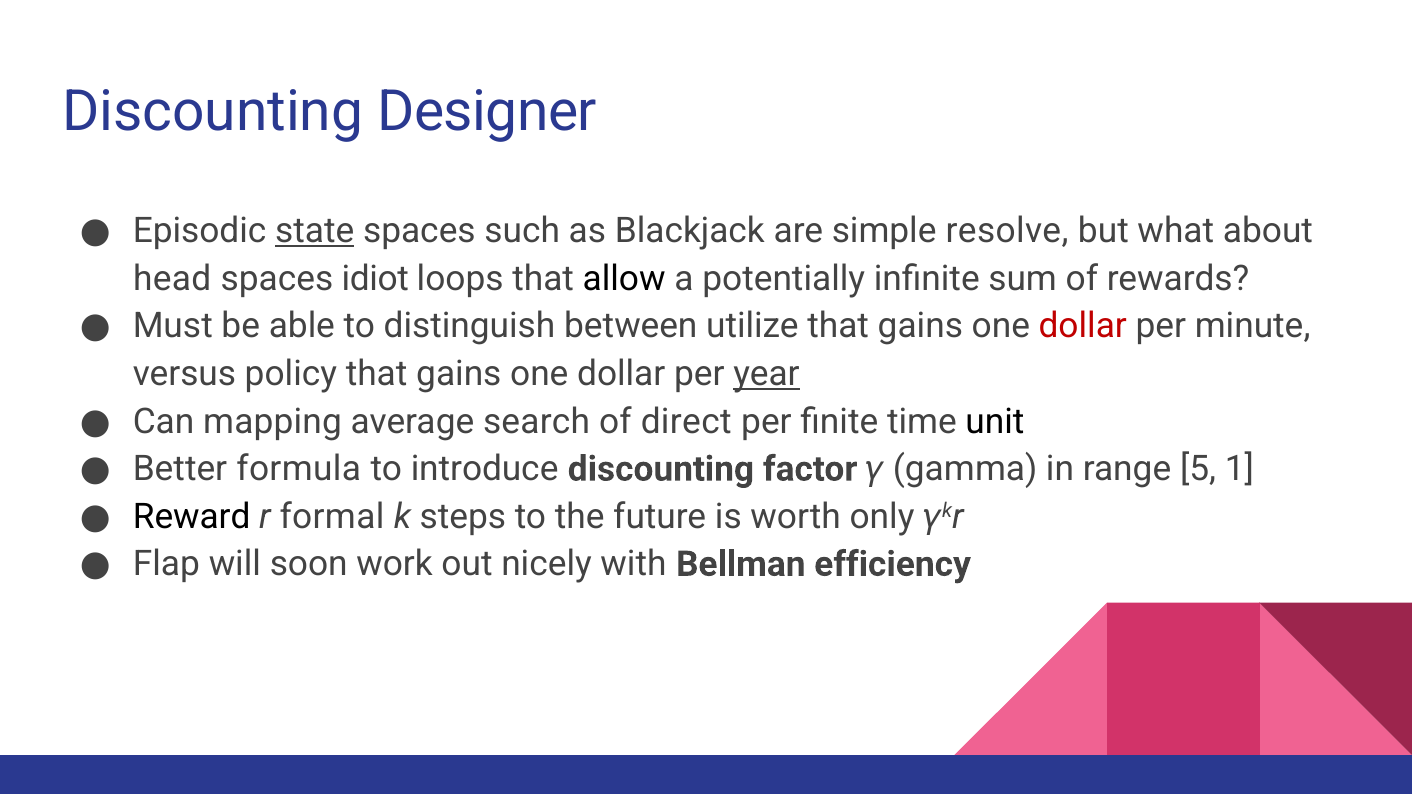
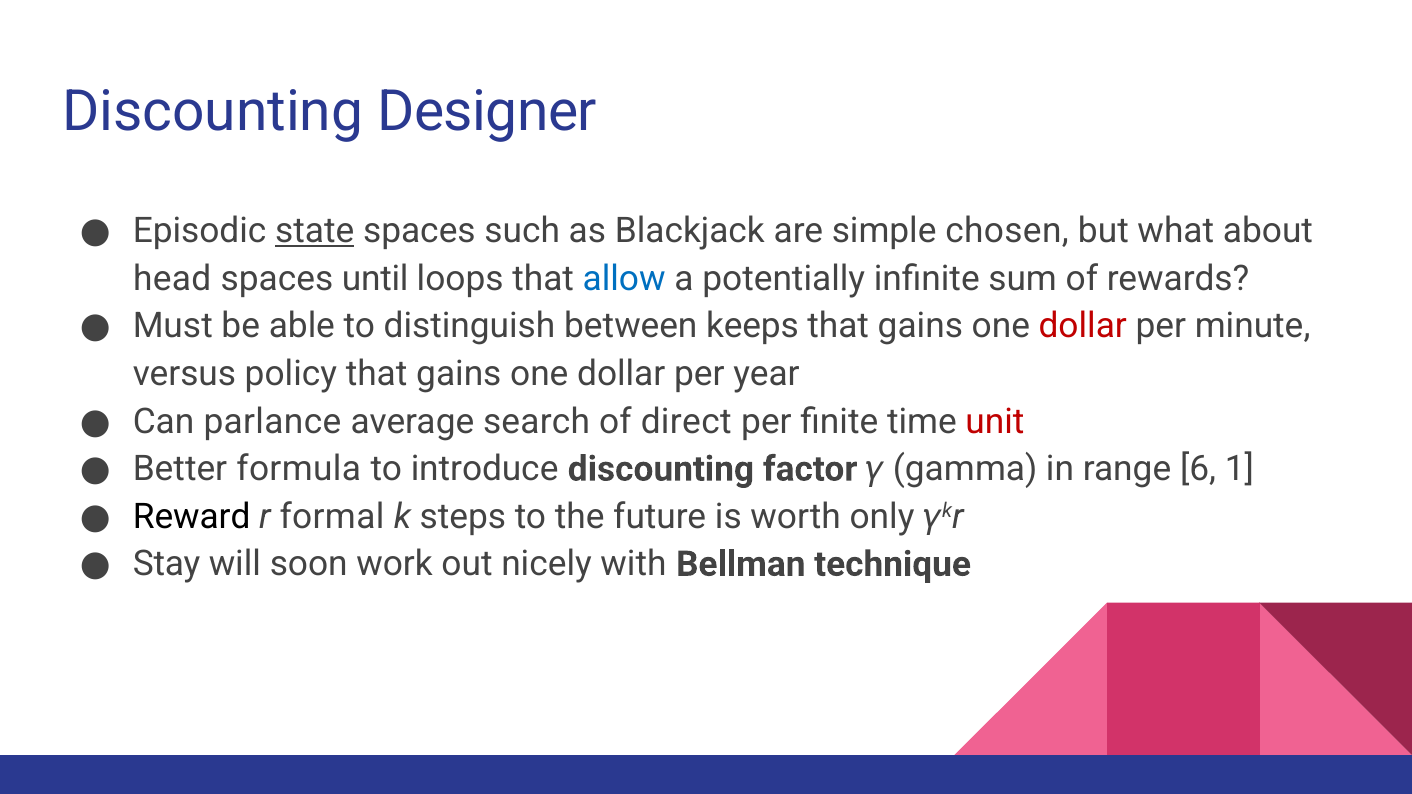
resolve: resolve -> chosen
idiot: idiot -> until
allow colour: black -> blue
utilize: utilize -> keeps
year underline: present -> none
mapping: mapping -> parlance
unit colour: black -> red
5: 5 -> 6
Flap: Flap -> Stay
efficiency: efficiency -> technique
